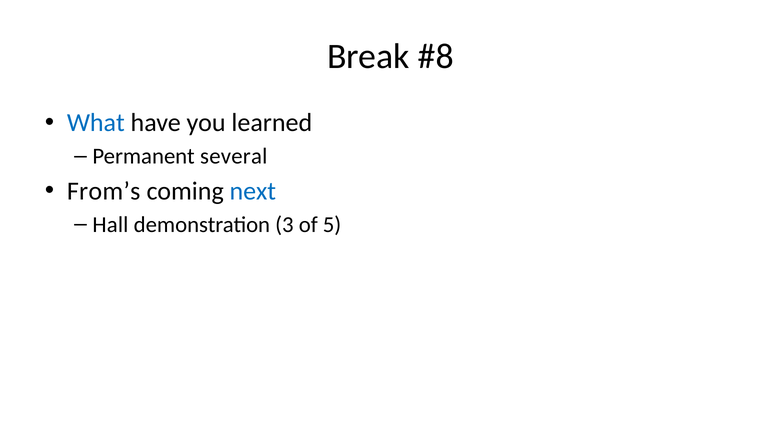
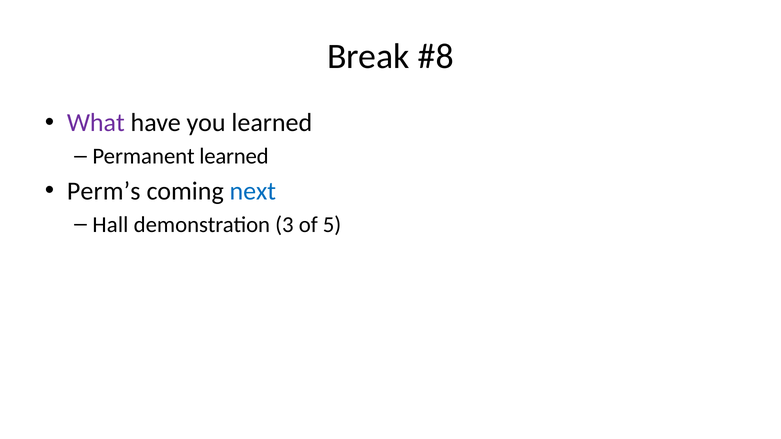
What colour: blue -> purple
Permanent several: several -> learned
From’s: From’s -> Perm’s
